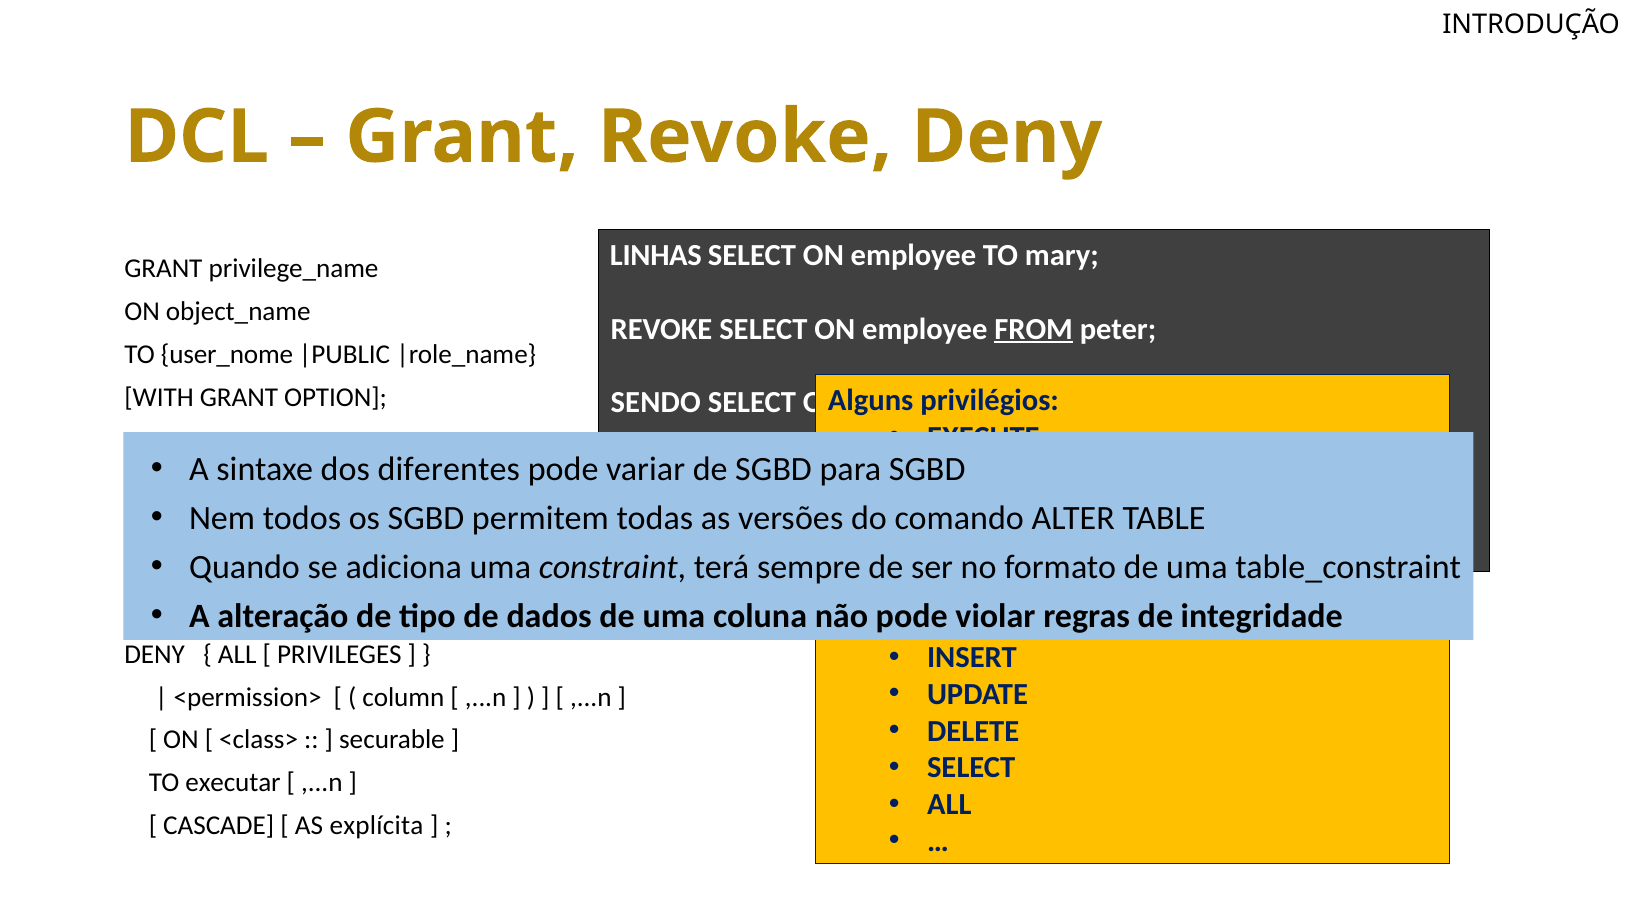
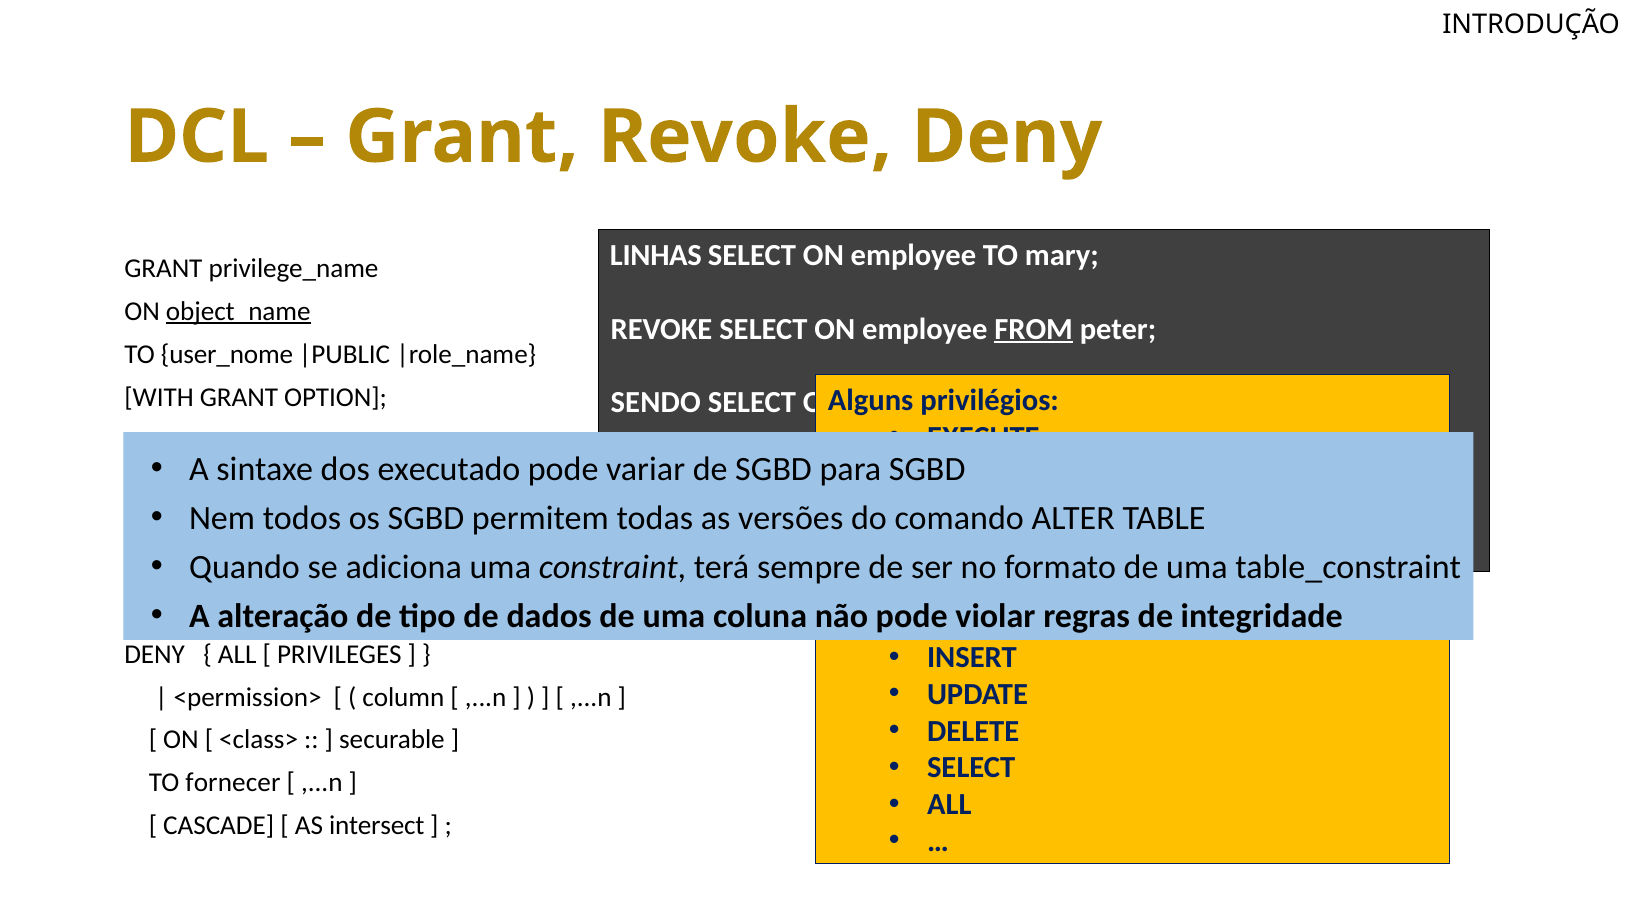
object_name at (238, 312) underline: none -> present
diferentes: diferentes -> executado
executar: executar -> fornecer
explícita: explícita -> intersect
